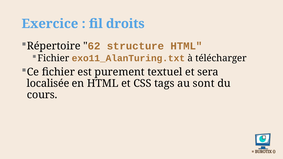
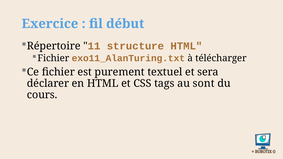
droits: droits -> début
62: 62 -> 11
localisée: localisée -> déclarer
